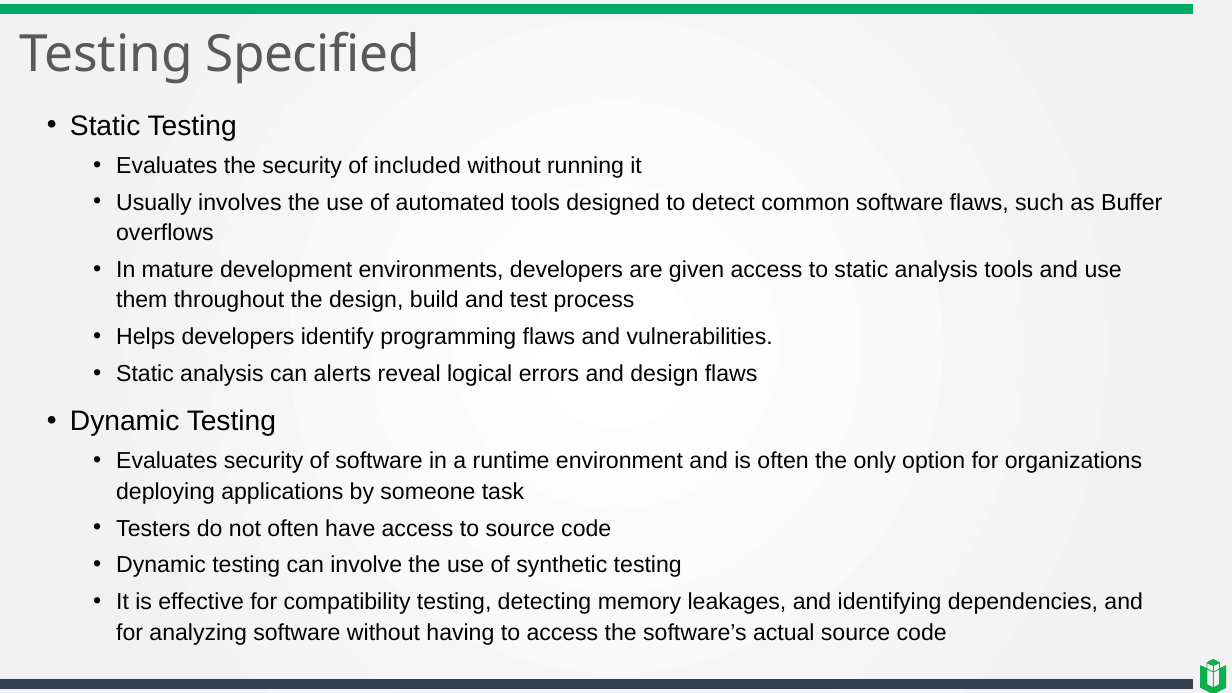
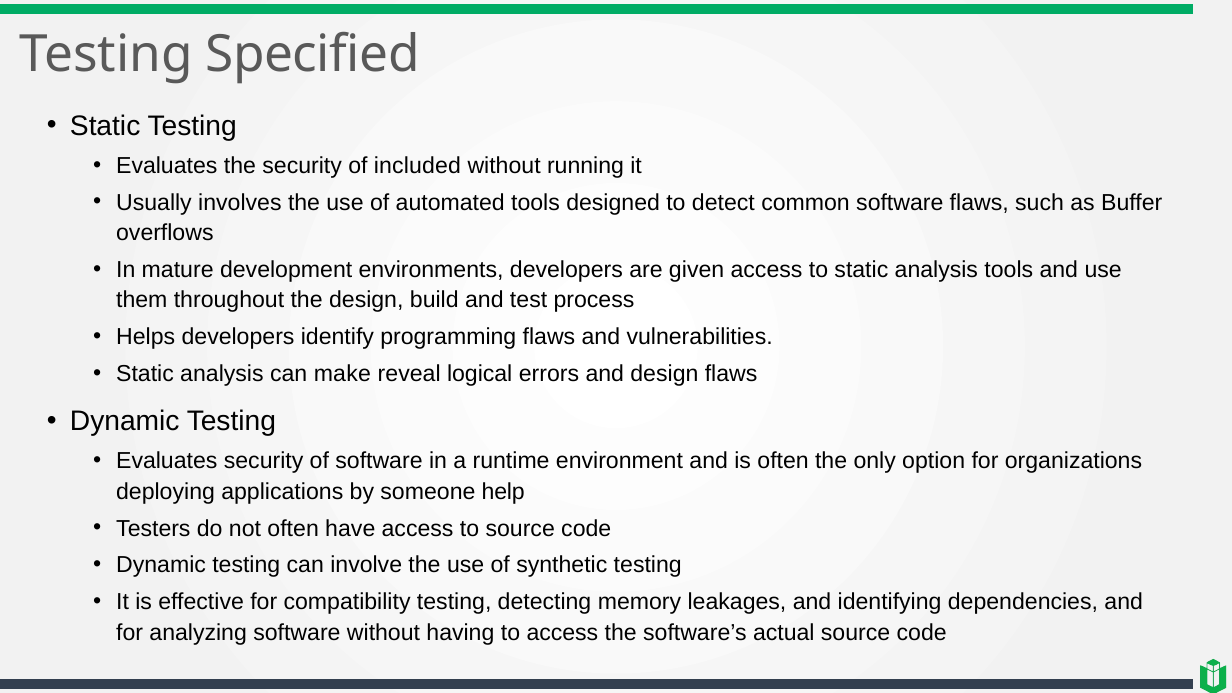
alerts: alerts -> make
task: task -> help
